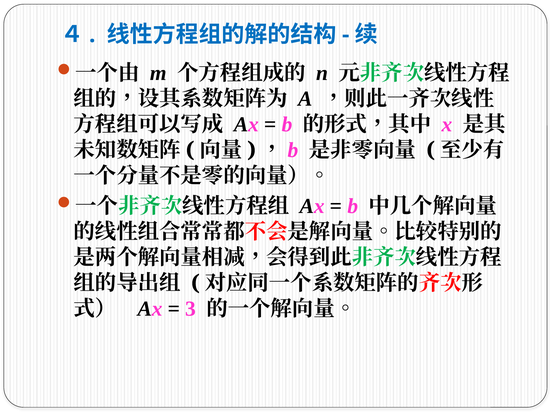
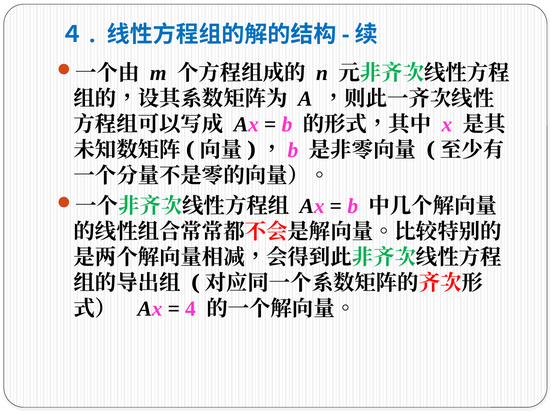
3: 3 -> 4
